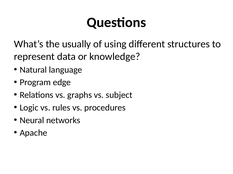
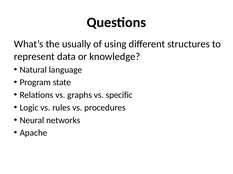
edge: edge -> state
subject: subject -> specific
